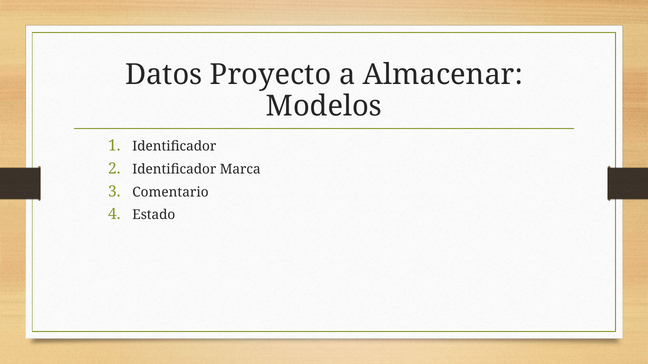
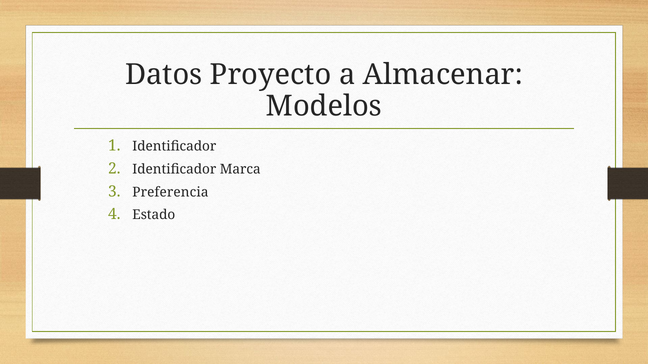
Comentario: Comentario -> Preferencia
